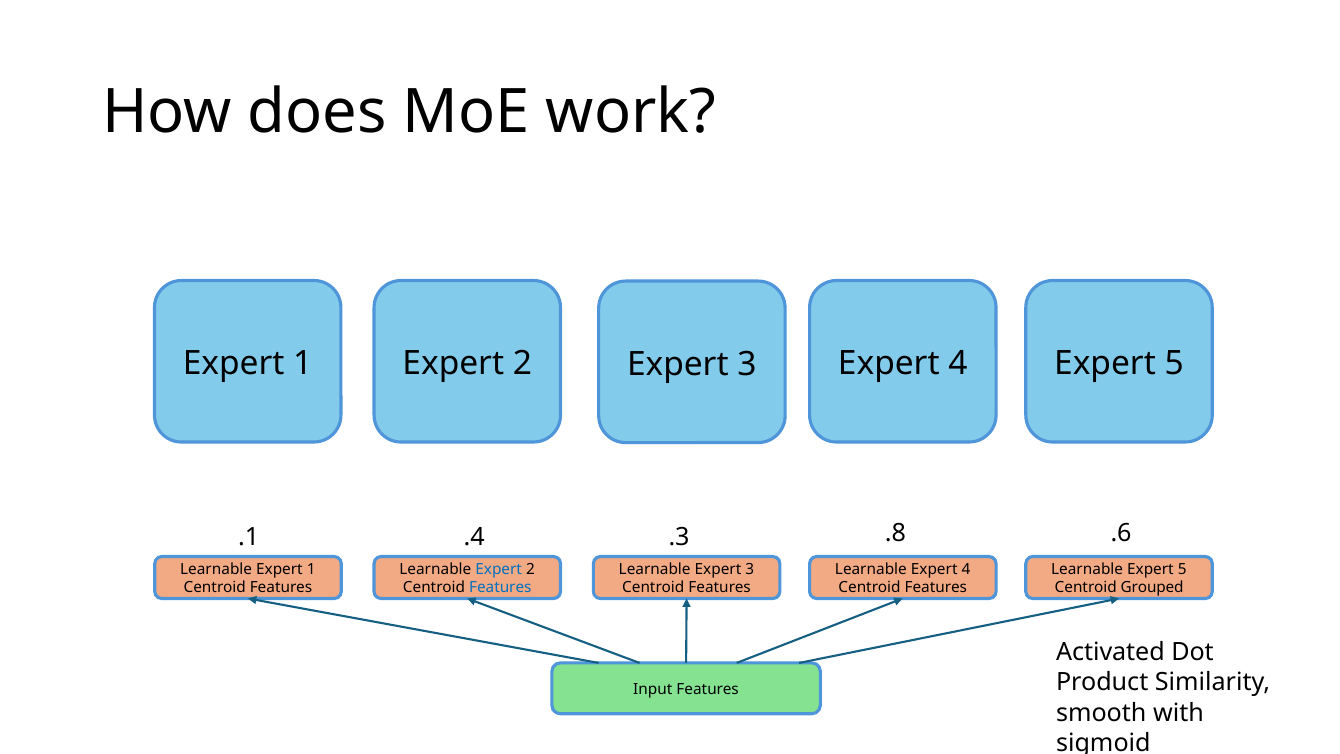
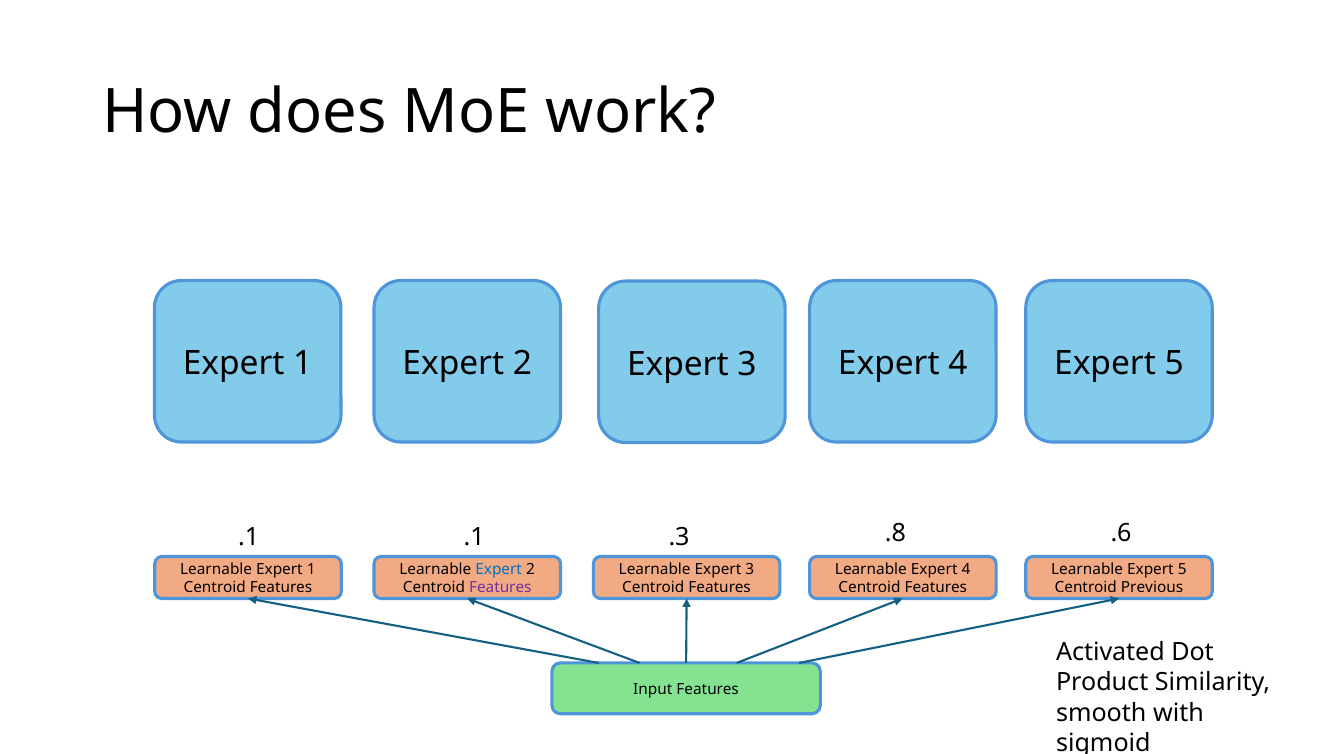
.1 .4: .4 -> .1
Features at (500, 588) colour: blue -> purple
Grouped: Grouped -> Previous
